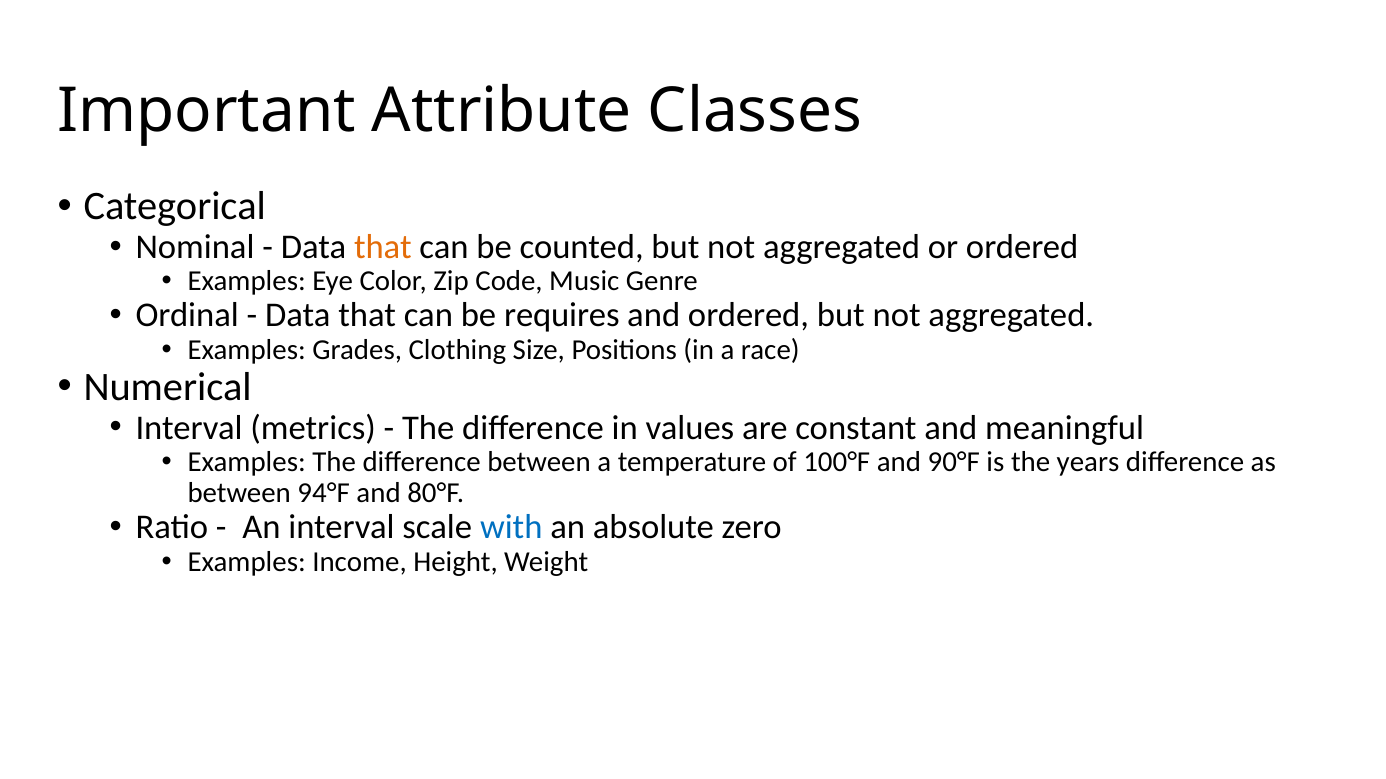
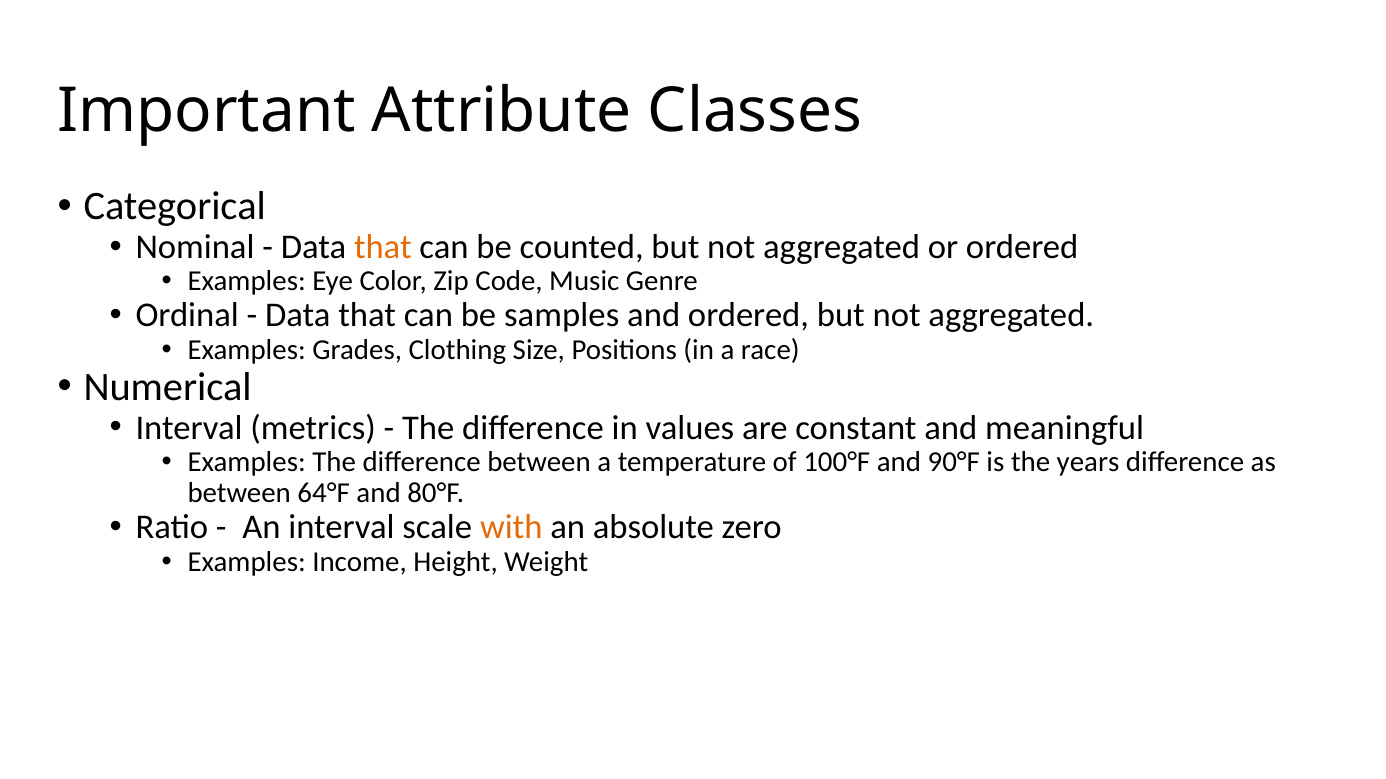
requires: requires -> samples
94°F: 94°F -> 64°F
with colour: blue -> orange
